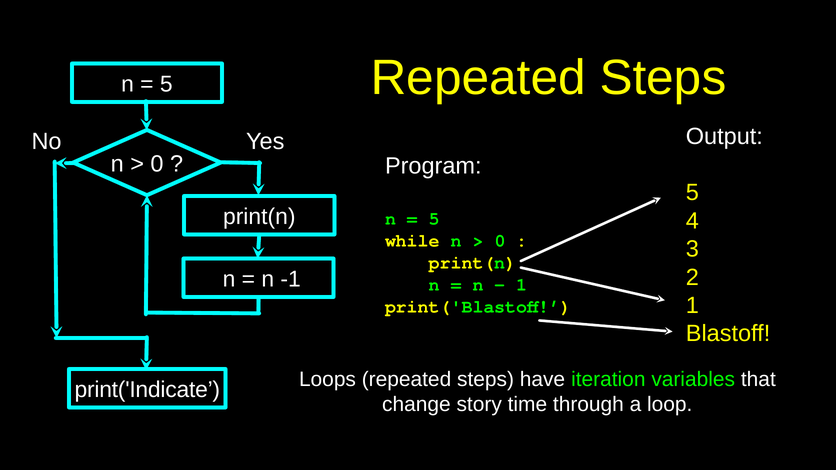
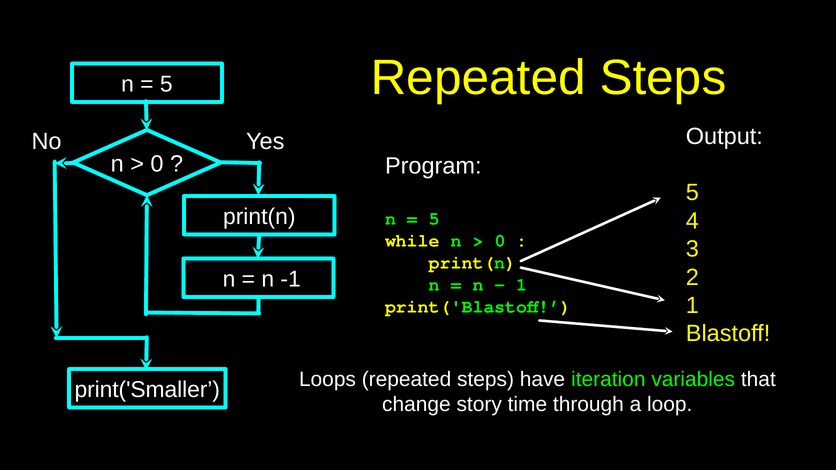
print('Indicate: print('Indicate -> print('Smaller
